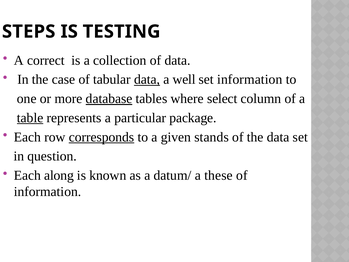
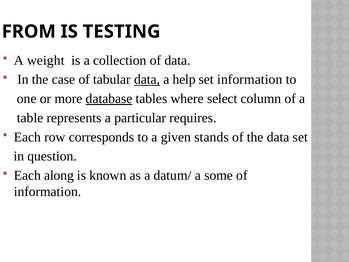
STEPS: STEPS -> FROM
correct: correct -> weight
well: well -> help
table underline: present -> none
package: package -> requires
corresponds underline: present -> none
these: these -> some
